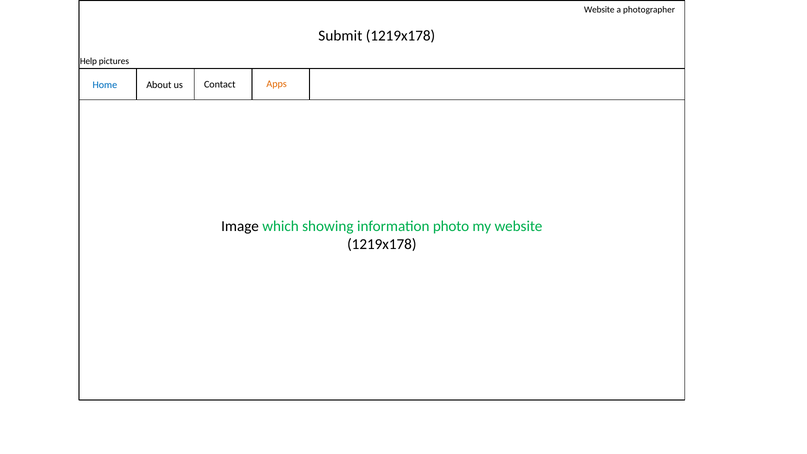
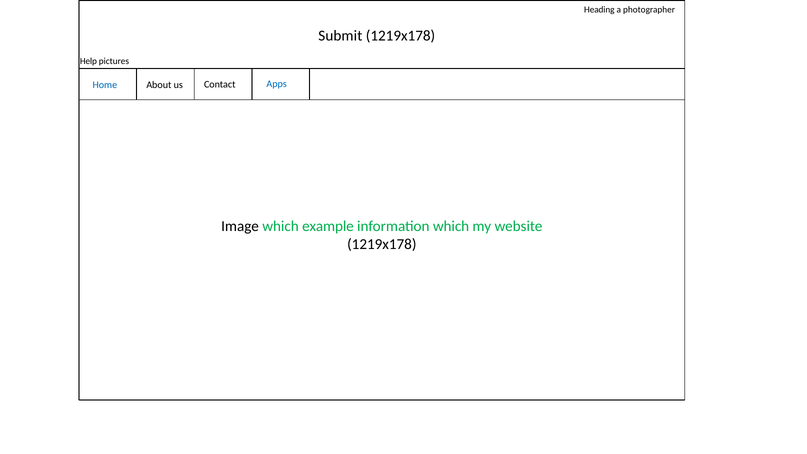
Website at (599, 10): Website -> Heading
Apps colour: orange -> blue
showing: showing -> example
information photo: photo -> which
